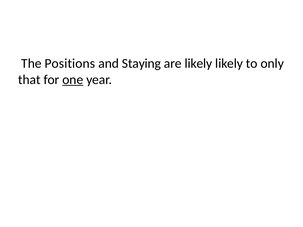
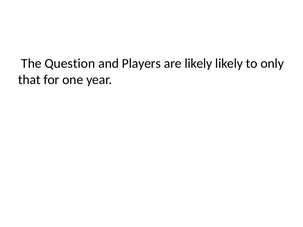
Positions: Positions -> Question
Staying: Staying -> Players
one underline: present -> none
